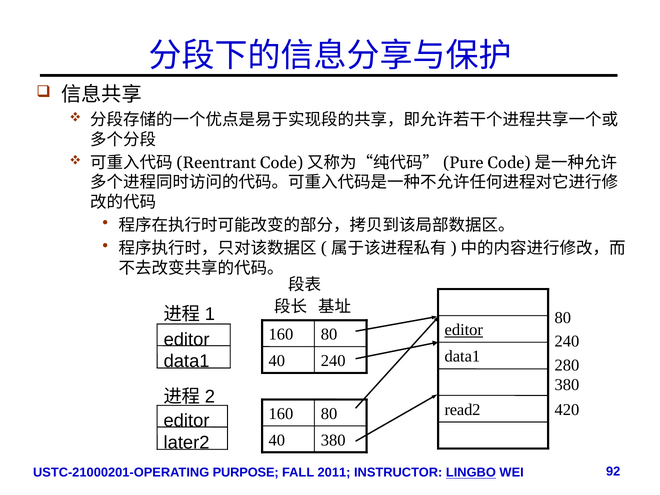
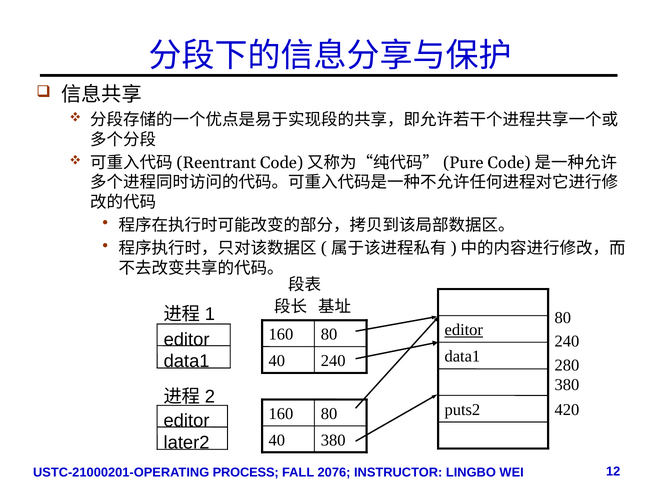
read2: read2 -> puts2
PURPOSE: PURPOSE -> PROCESS
2011: 2011 -> 2076
LINGBO underline: present -> none
92: 92 -> 12
